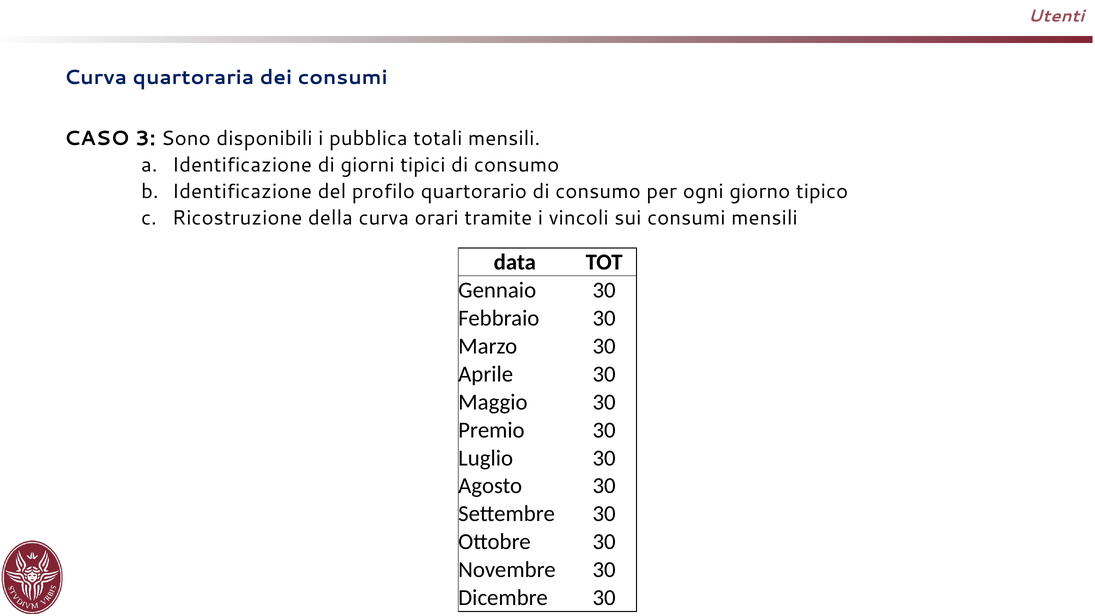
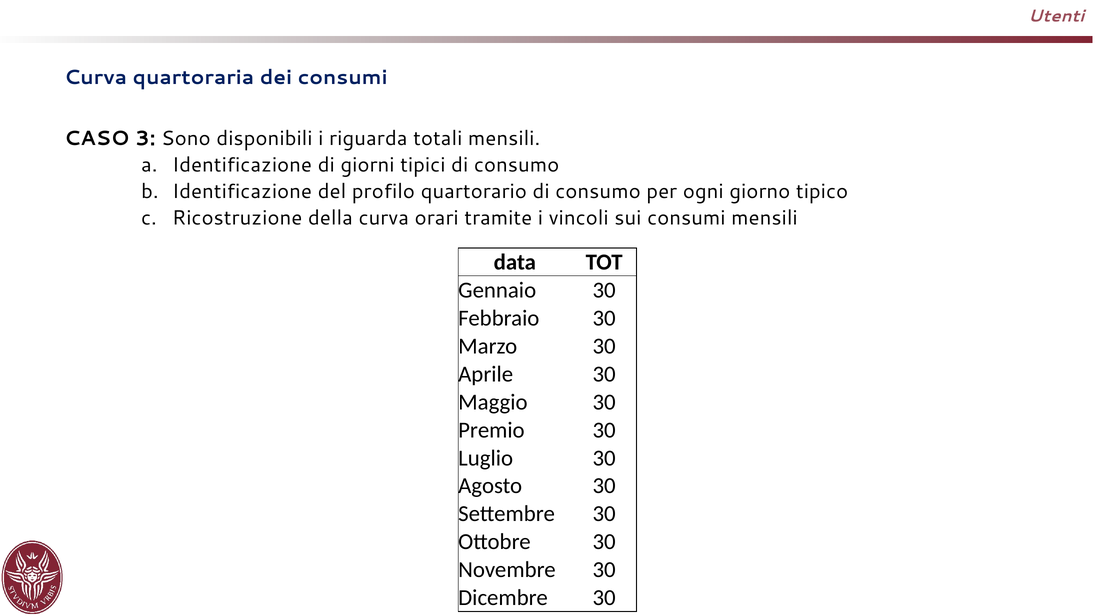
pubblica: pubblica -> riguarda
